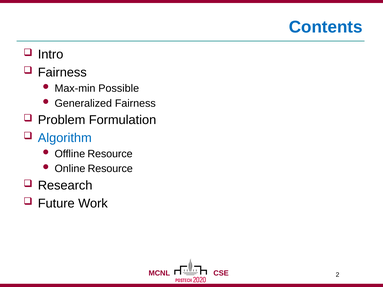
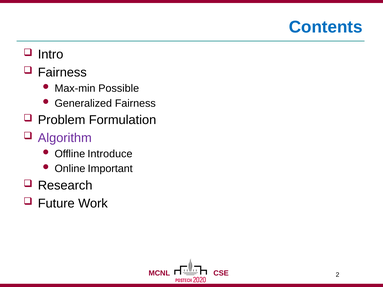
Algorithm colour: blue -> purple
Offline Resource: Resource -> Introduce
Online Resource: Resource -> Important
